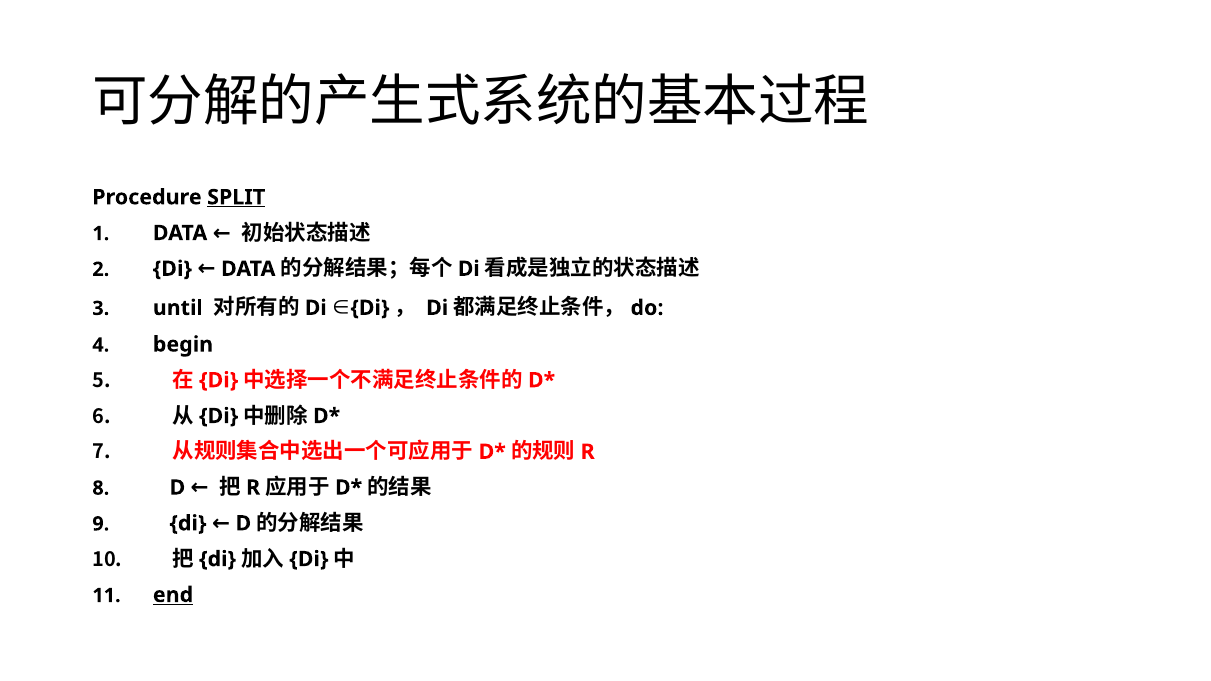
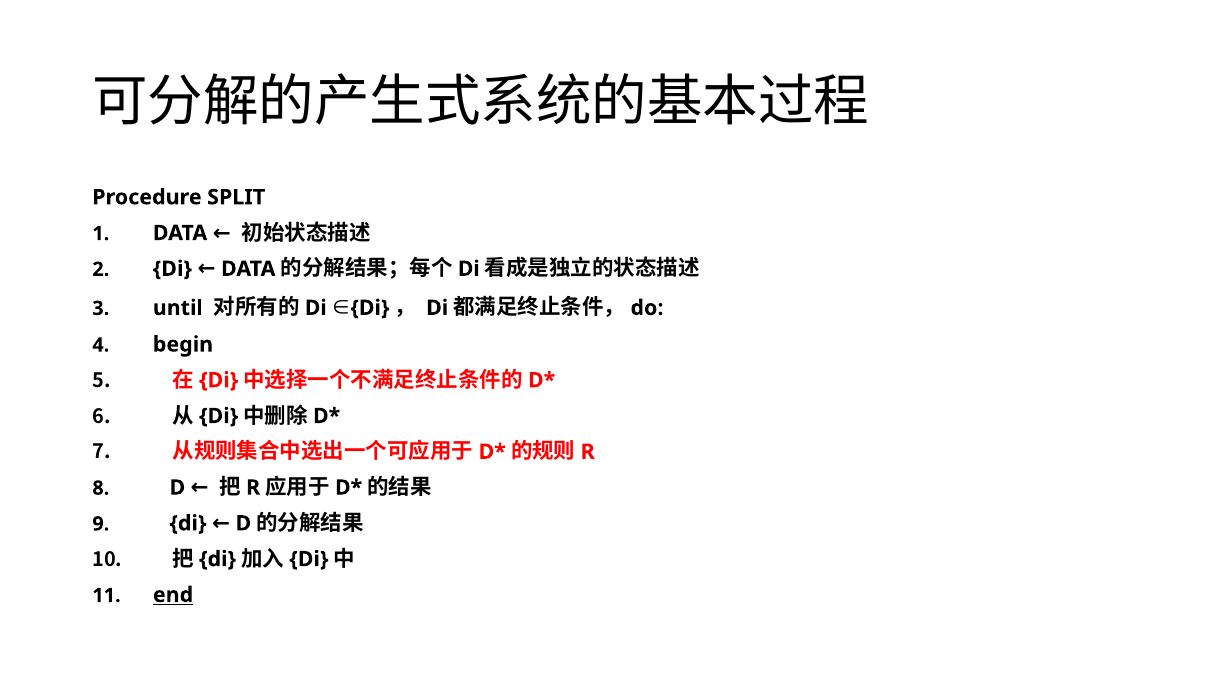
SPLIT underline: present -> none
